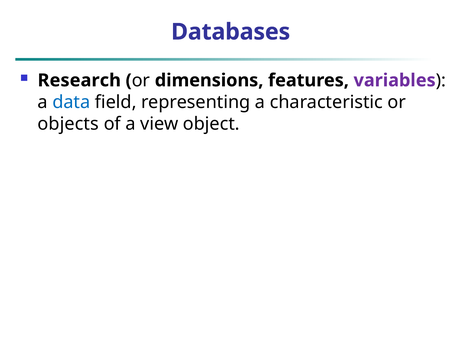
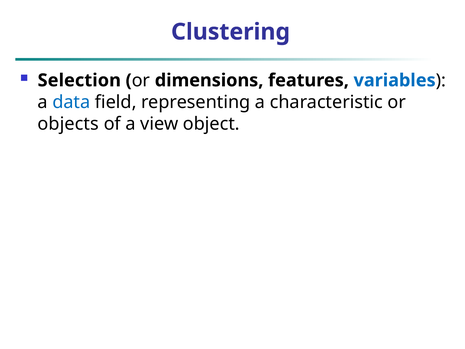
Databases: Databases -> Clustering
Research: Research -> Selection
variables colour: purple -> blue
